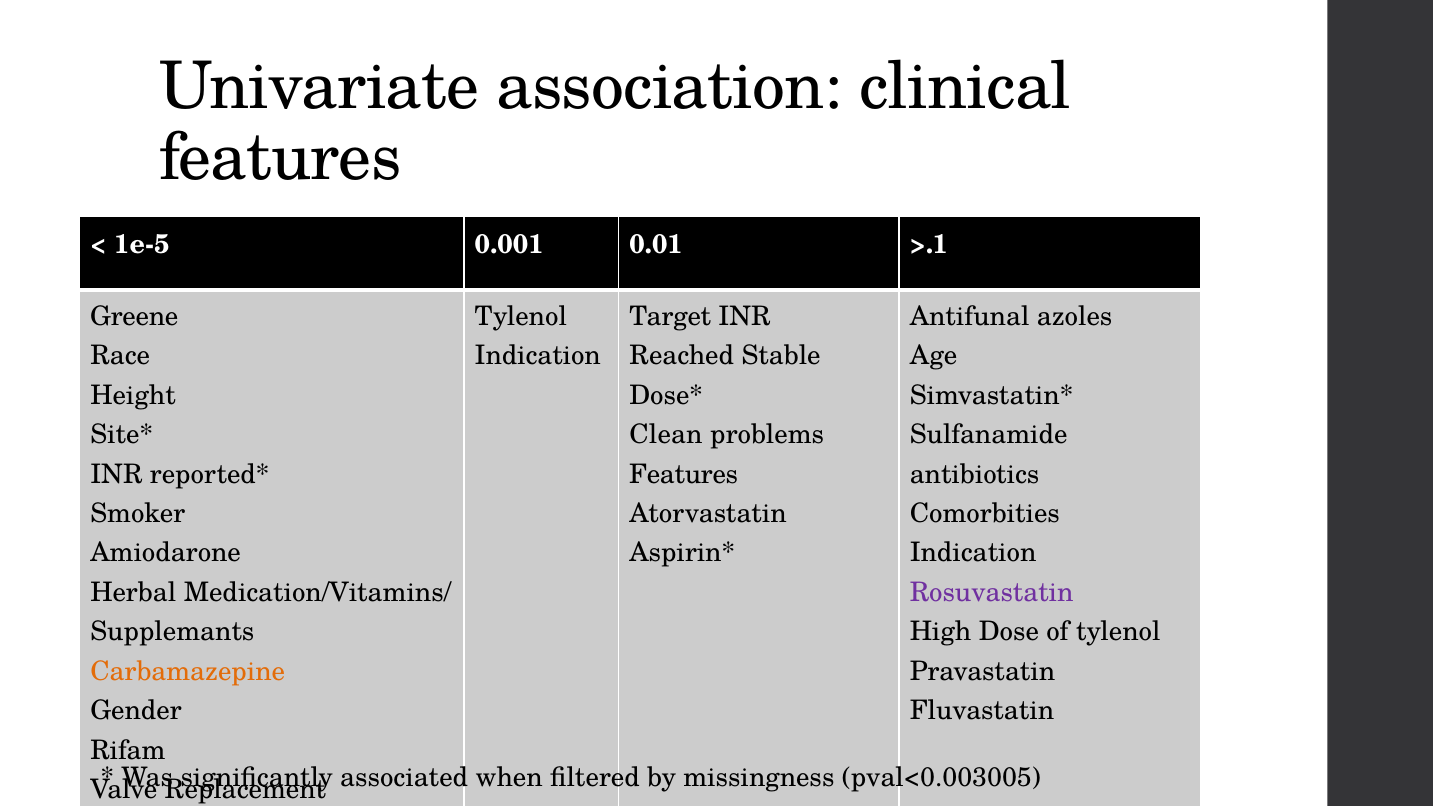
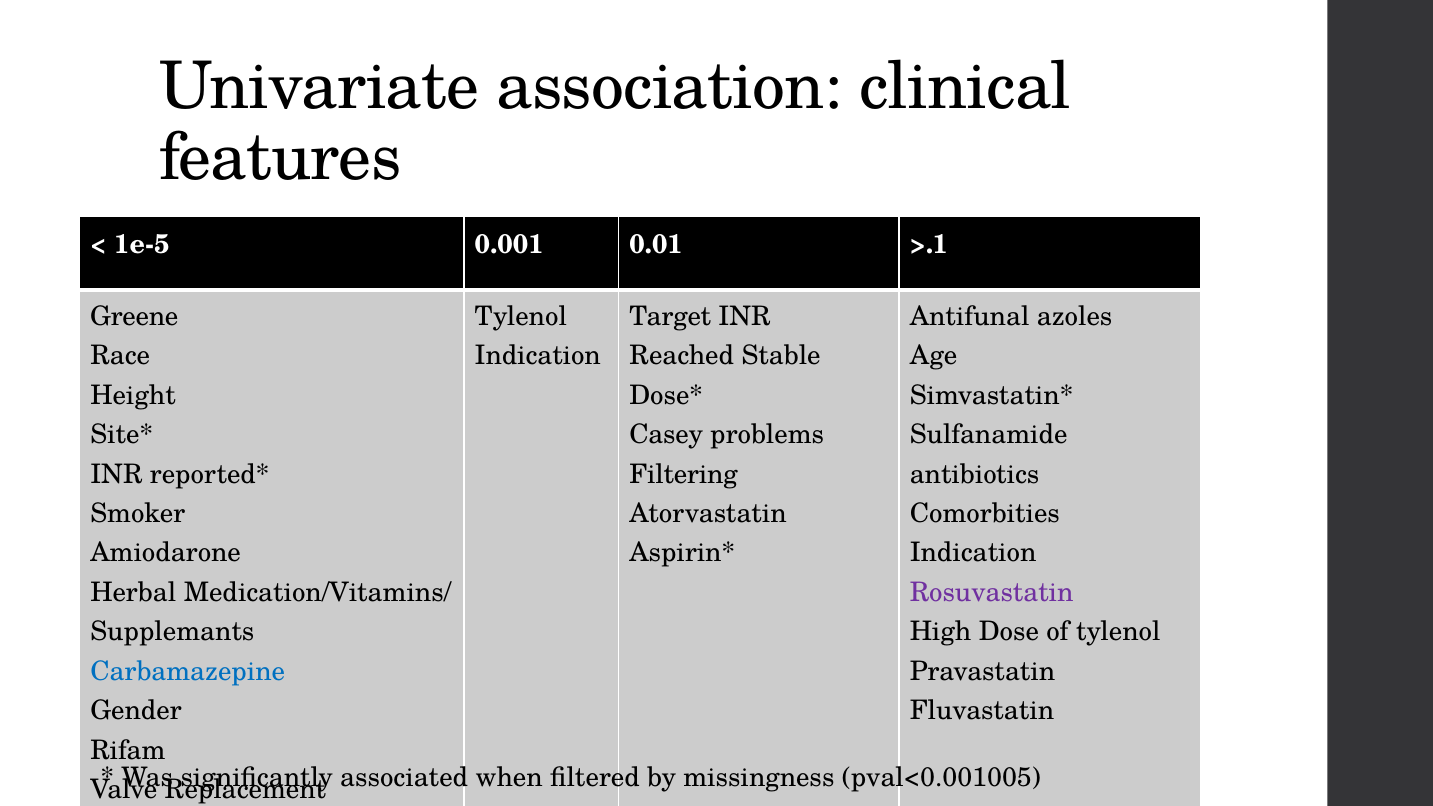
Clean: Clean -> Casey
Features at (684, 474): Features -> Filtering
Carbamazepine colour: orange -> blue
pval<0.003005: pval<0.003005 -> pval<0.001005
